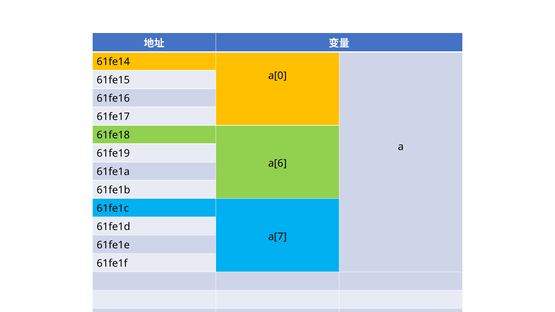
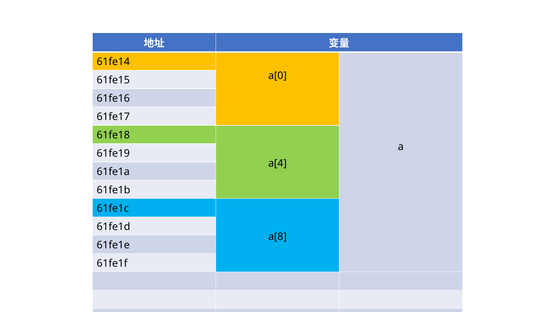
a[6: a[6 -> a[4
a[7: a[7 -> a[8
